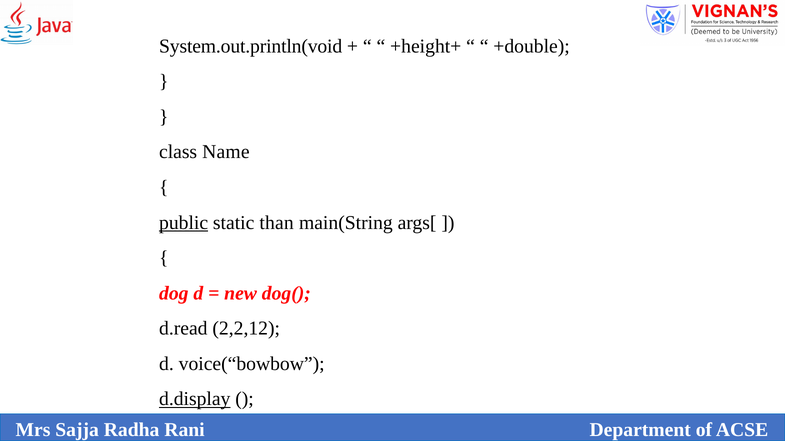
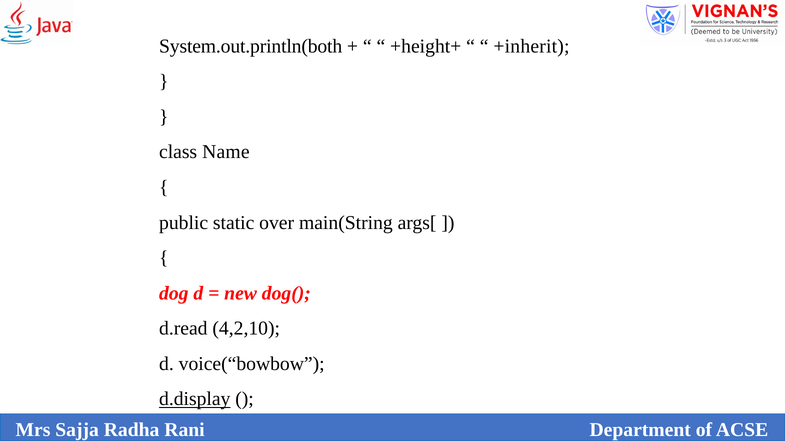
System.out.println(void: System.out.println(void -> System.out.println(both
+double: +double -> +inherit
public underline: present -> none
than: than -> over
2,2,12: 2,2,12 -> 4,2,10
